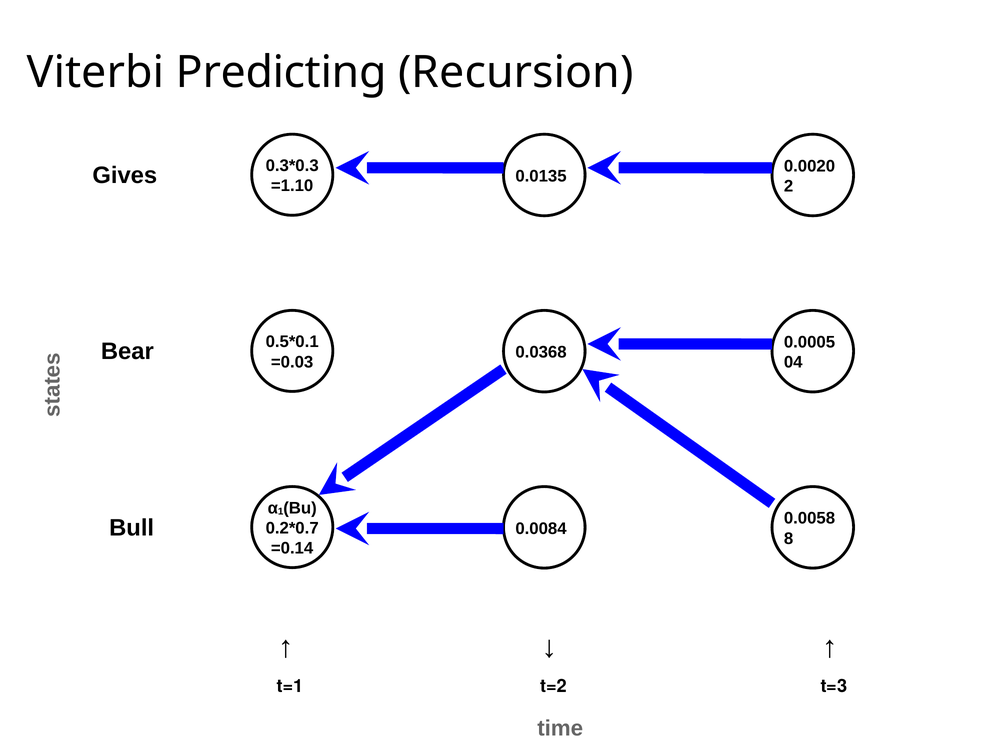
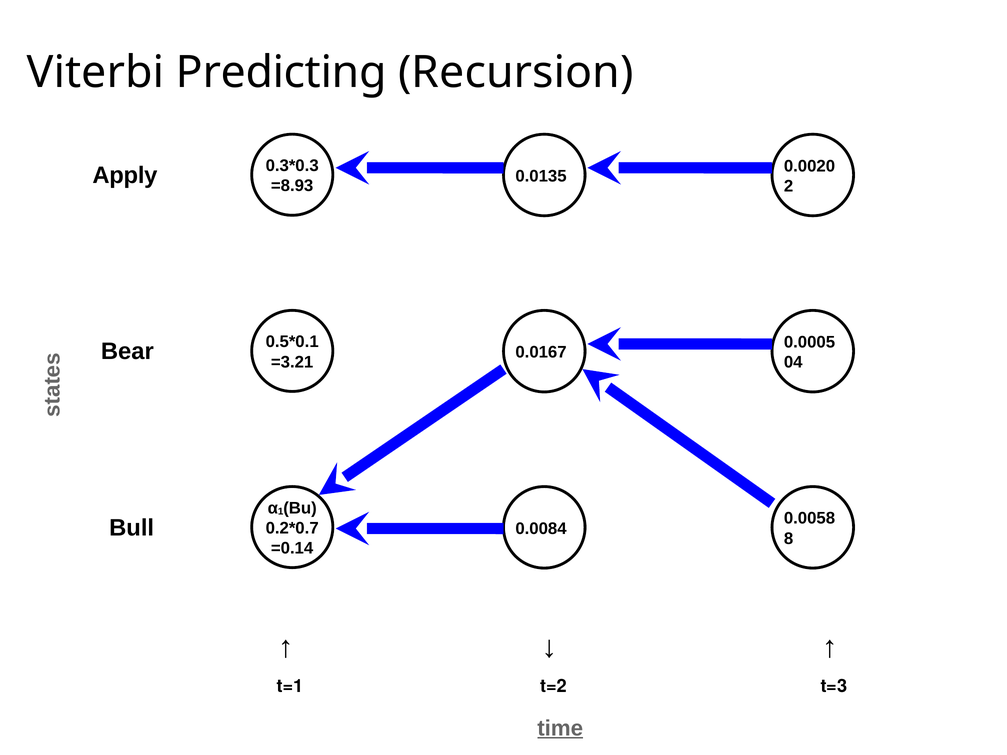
Gives: Gives -> Apply
=1.10: =1.10 -> =8.93
0.0368: 0.0368 -> 0.0167
=0.03: =0.03 -> =3.21
time underline: none -> present
